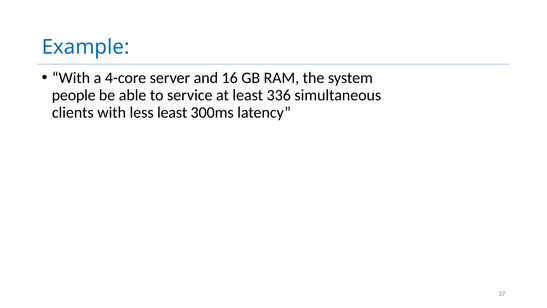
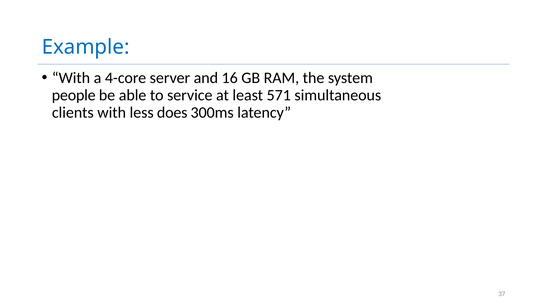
336: 336 -> 571
less least: least -> does
